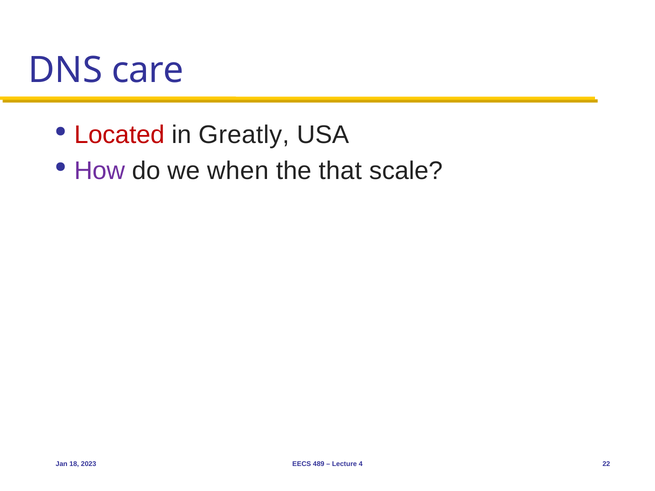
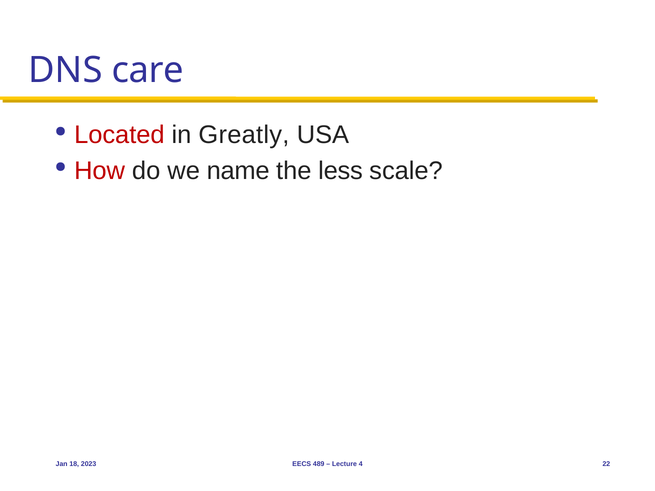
How colour: purple -> red
when: when -> name
that: that -> less
